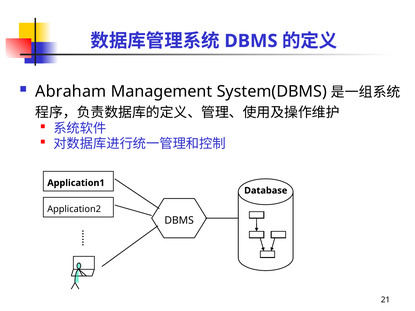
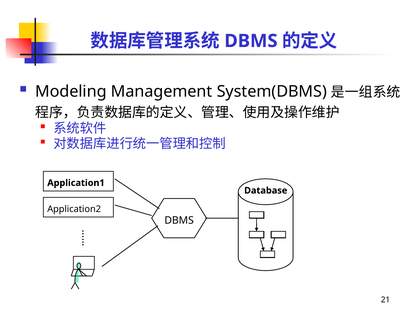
Abraham: Abraham -> Modeling
